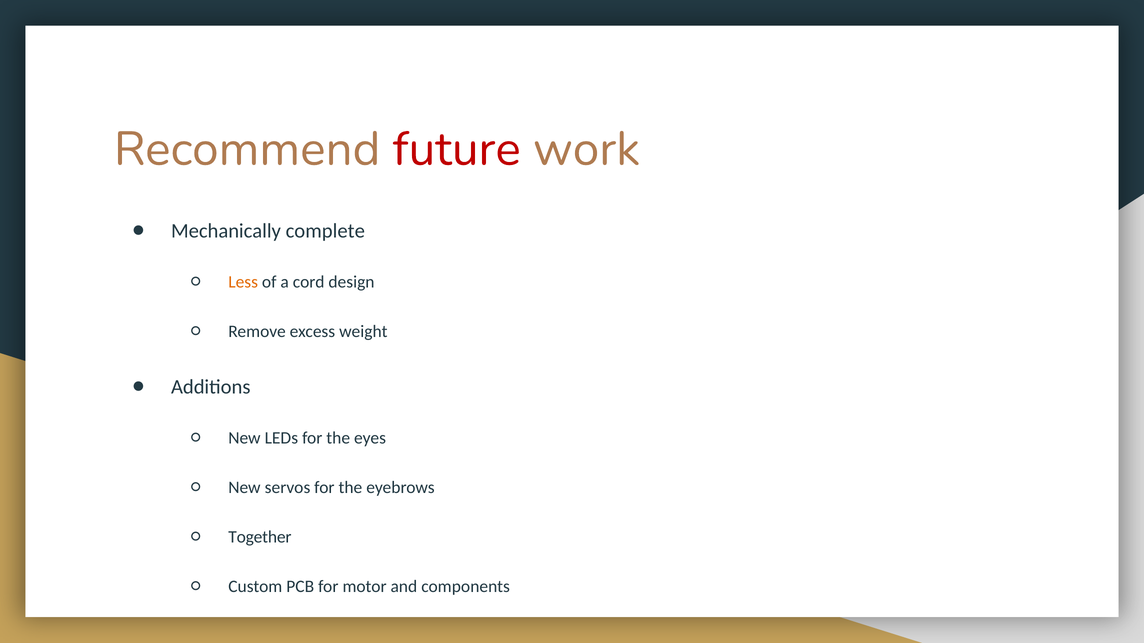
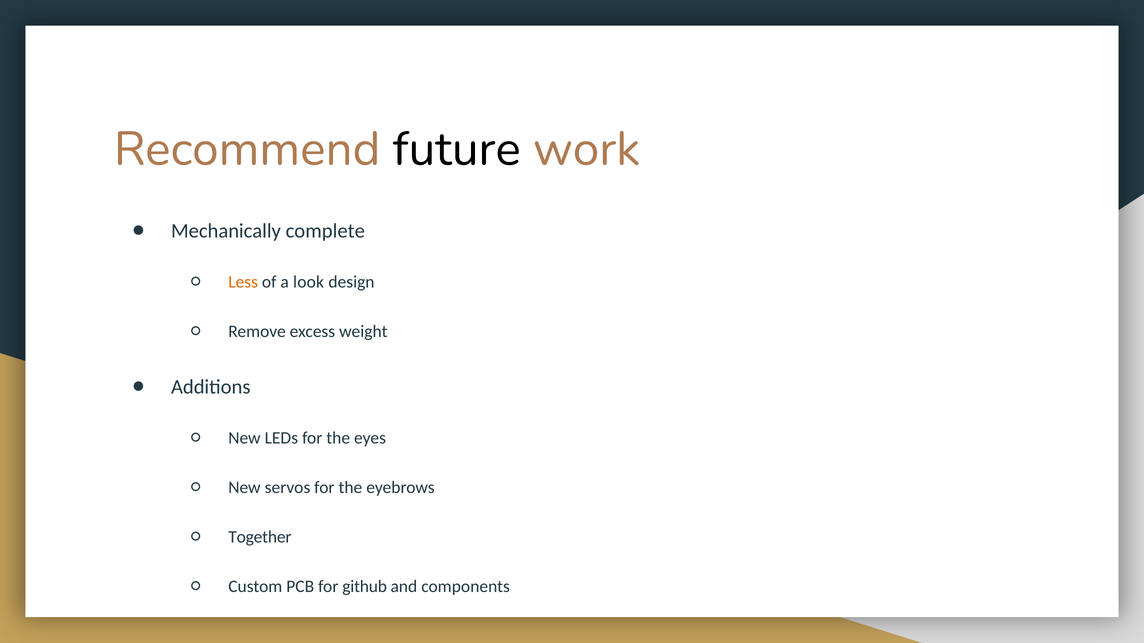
future colour: red -> black
cord: cord -> look
motor: motor -> github
